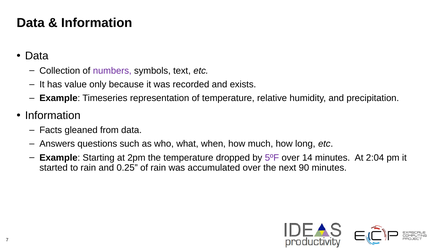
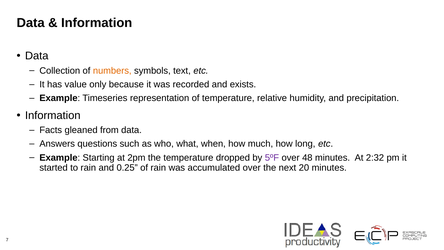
numbers colour: purple -> orange
14: 14 -> 48
2:04: 2:04 -> 2:32
90: 90 -> 20
